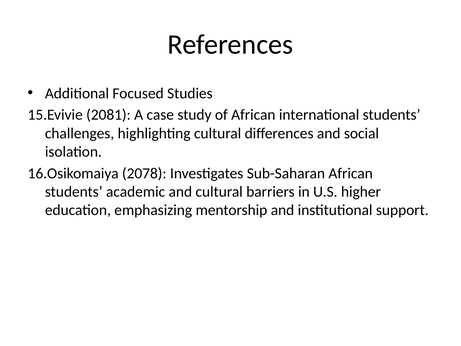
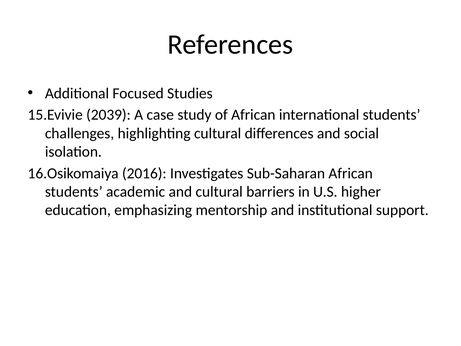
2081: 2081 -> 2039
2078: 2078 -> 2016
